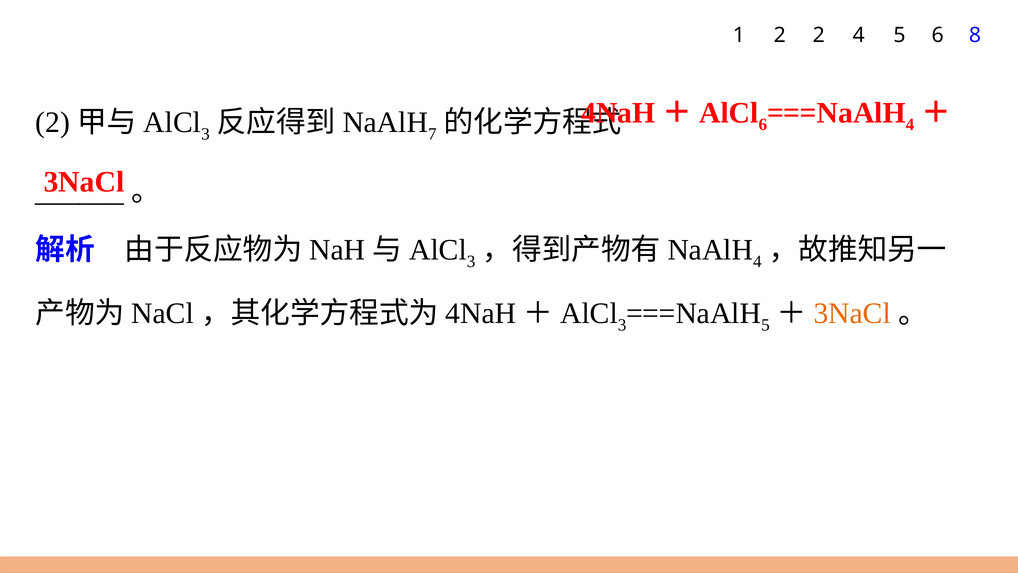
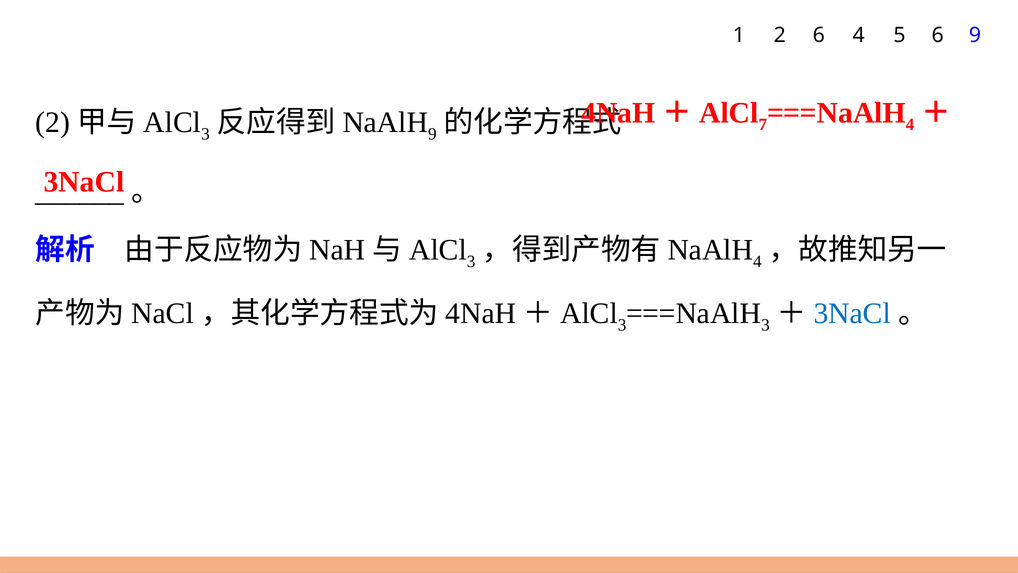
2 2: 2 -> 6
6 8: 8 -> 9
6 at (763, 125): 6 -> 7
7 at (432, 134): 7 -> 9
5 at (765, 325): 5 -> 3
3NaCl at (852, 314) colour: orange -> blue
